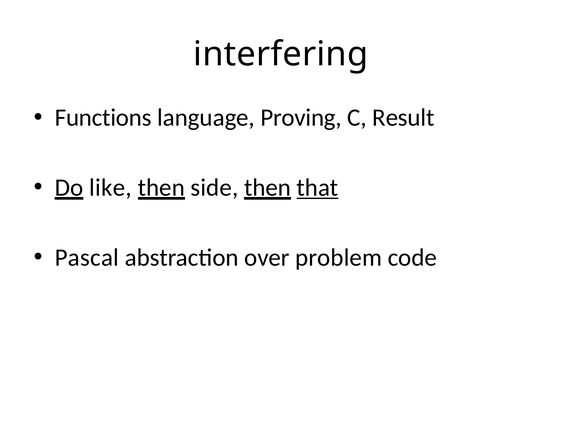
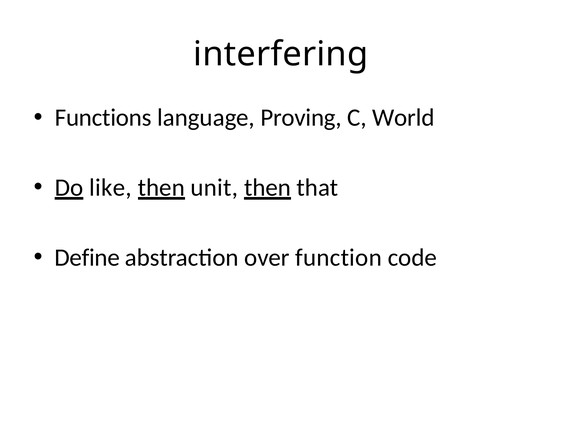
Result: Result -> World
side: side -> unit
that underline: present -> none
Pascal: Pascal -> Define
problem: problem -> function
